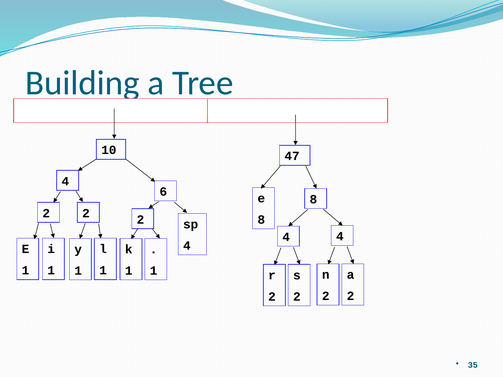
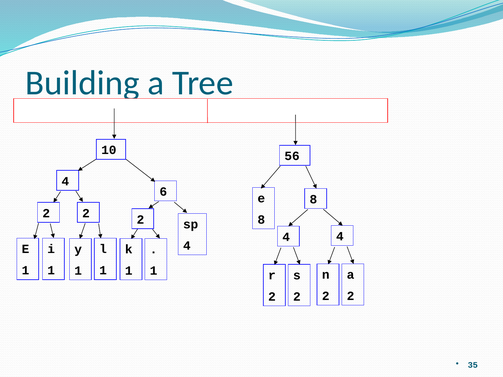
47: 47 -> 56
